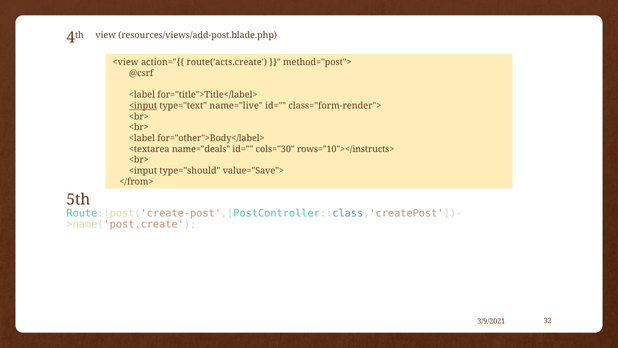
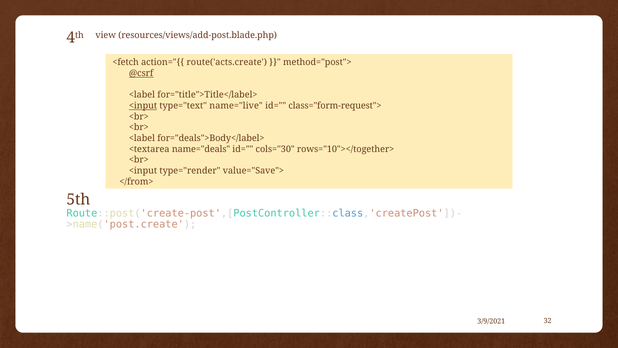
<view: <view -> <fetch
@csrf underline: none -> present
class="form-render">: class="form-render"> -> class="form-request">
for="other">Body</label>: for="other">Body</label> -> for="deals">Body</label>
rows="10"></instructs>: rows="10"></instructs> -> rows="10"></together>
type="should: type="should -> type="render
